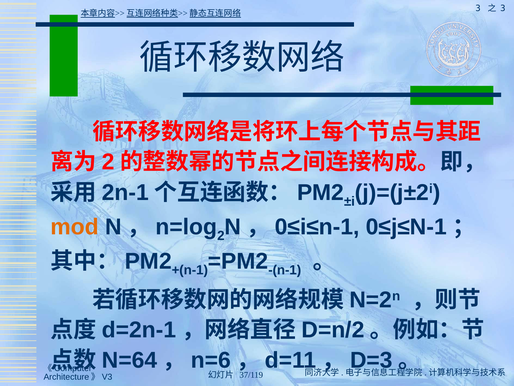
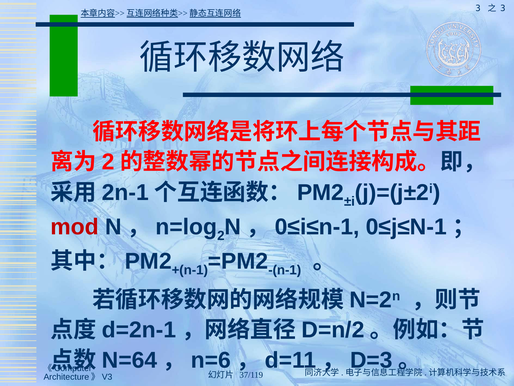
mod colour: orange -> red
